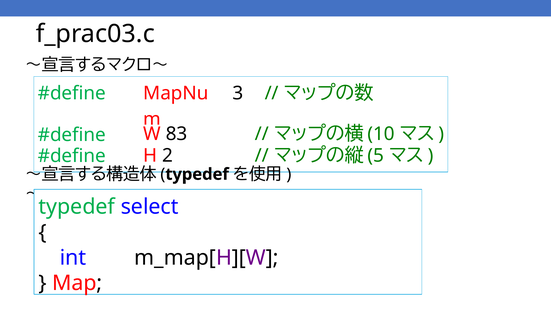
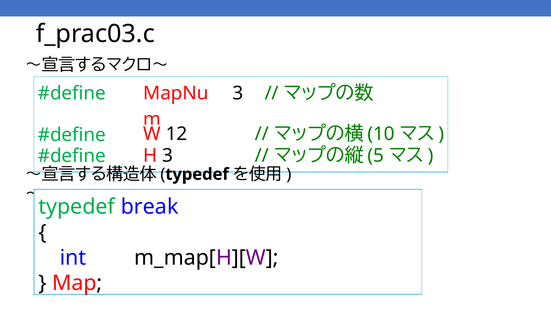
83: 83 -> 12
2: 2 -> 3
select: select -> break
